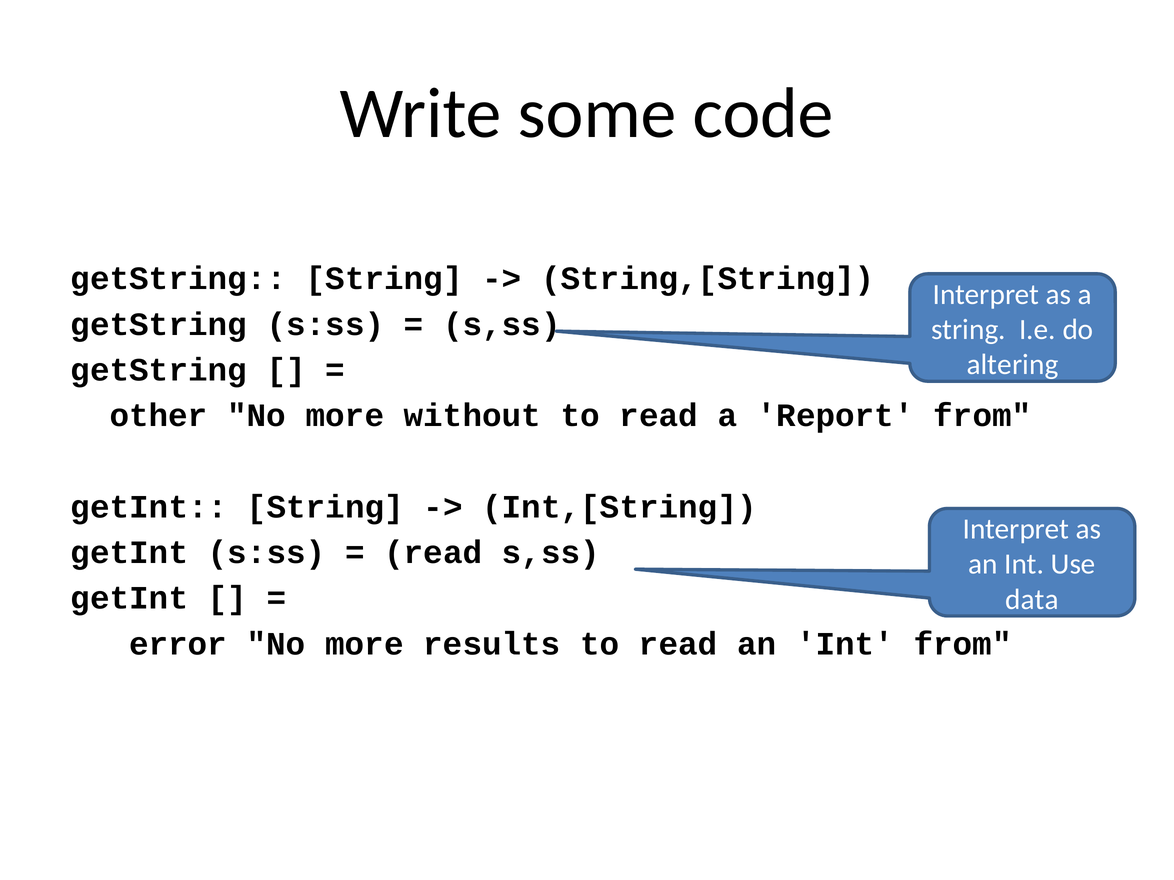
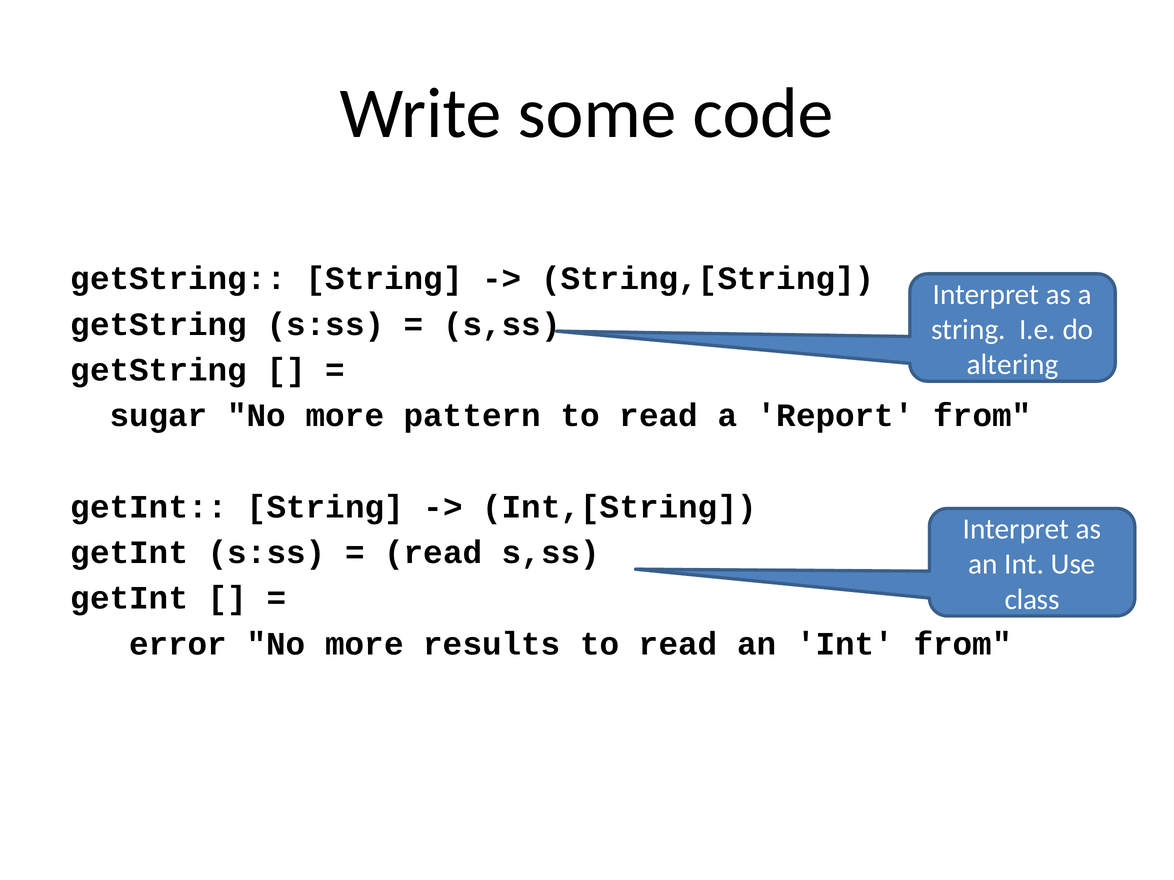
other: other -> sugar
without: without -> pattern
data: data -> class
